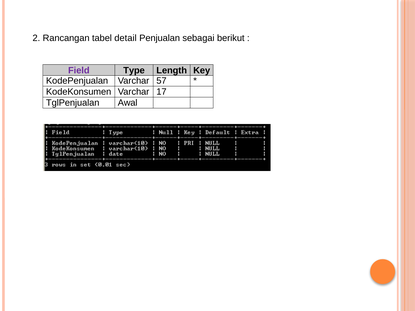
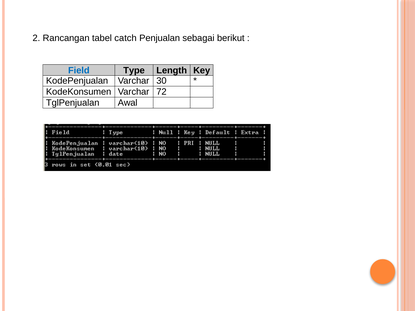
detail: detail -> catch
Field colour: purple -> blue
57: 57 -> 30
17: 17 -> 72
